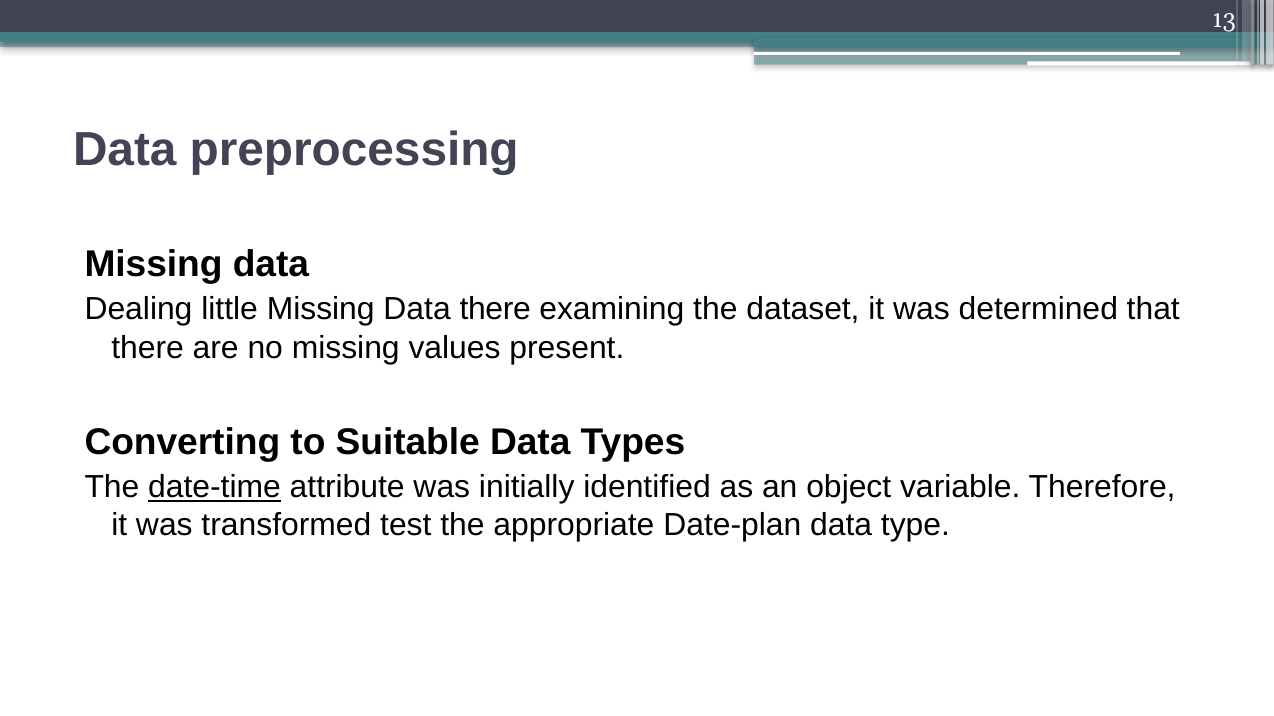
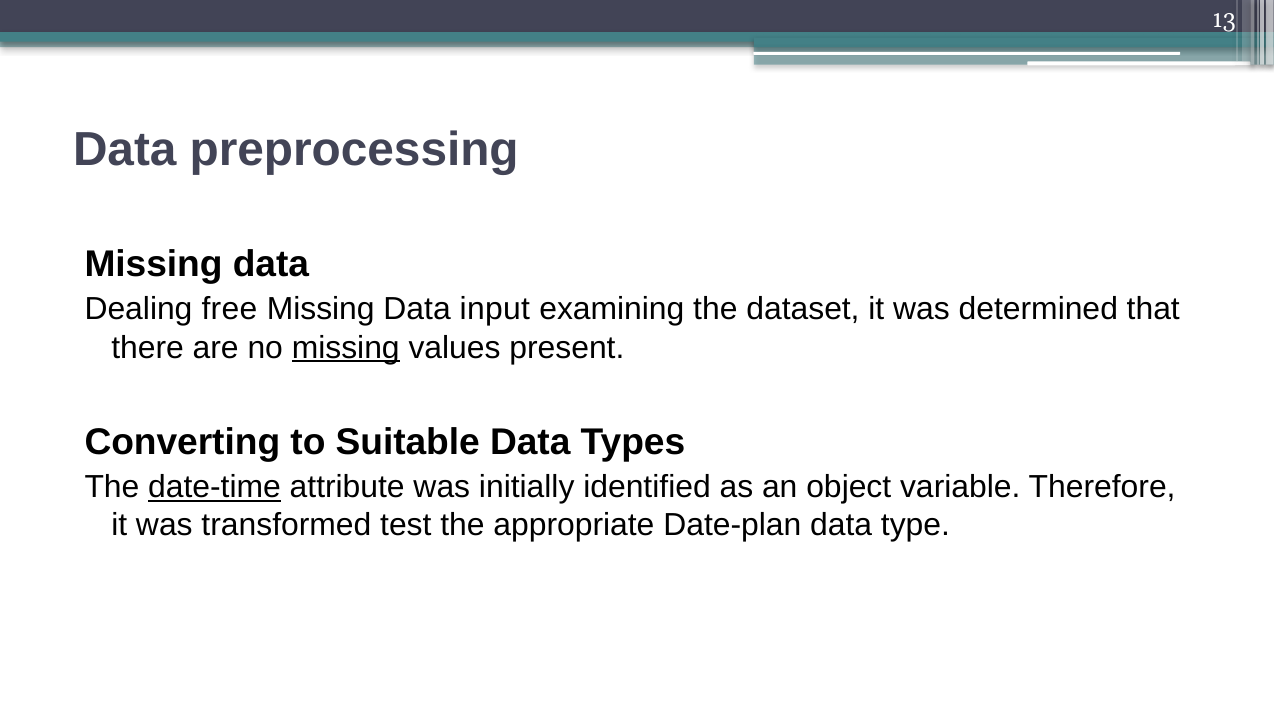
little: little -> free
Data there: there -> input
missing at (346, 348) underline: none -> present
